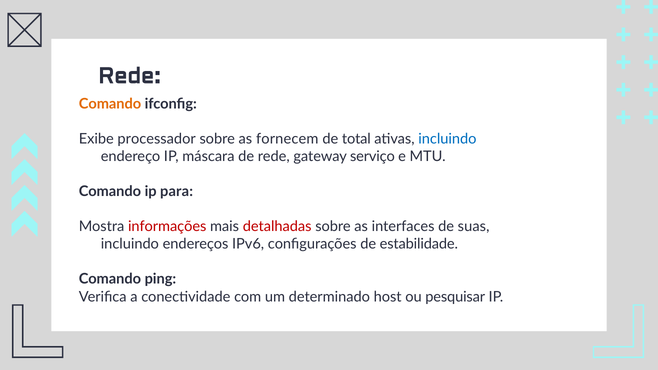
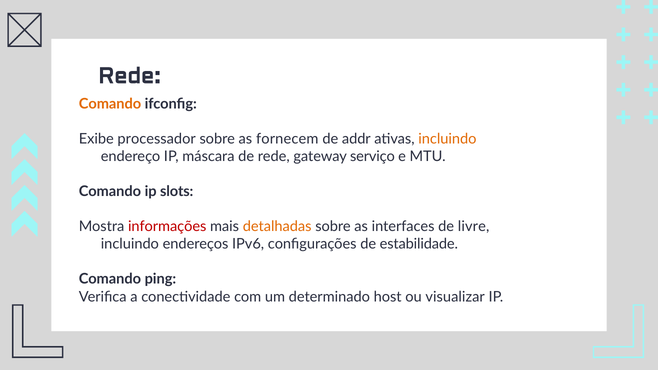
total: total -> addr
incluindo at (447, 139) colour: blue -> orange
para: para -> slots
detalhadas colour: red -> orange
suas: suas -> livre
pesquisar: pesquisar -> visualizar
